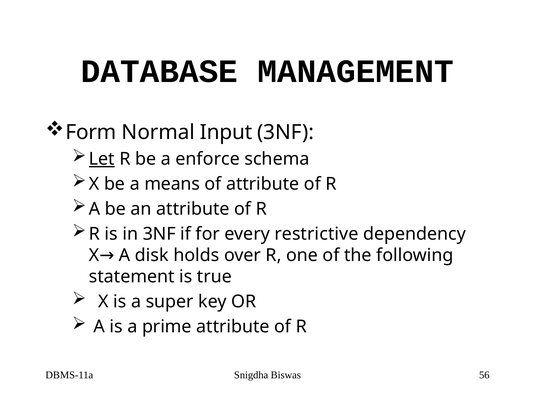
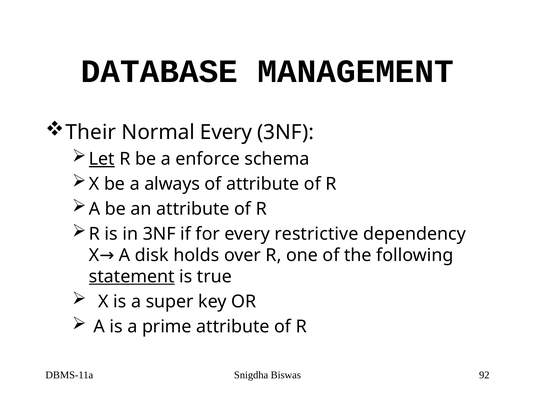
Form: Form -> Their
Normal Input: Input -> Every
means: means -> always
statement underline: none -> present
56: 56 -> 92
